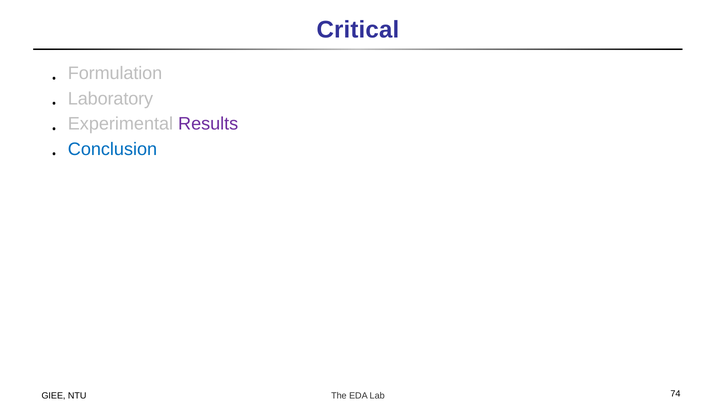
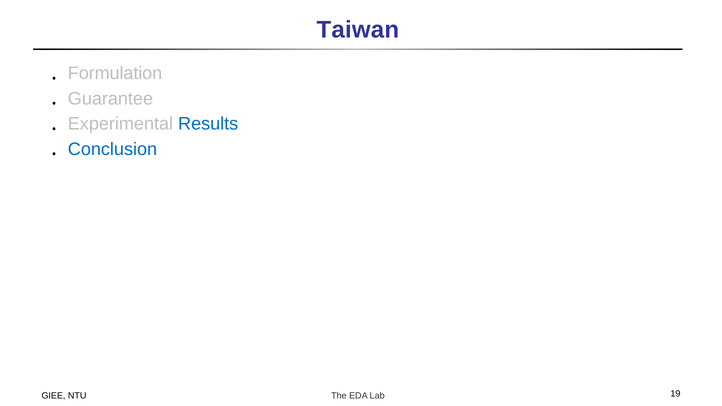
Critical: Critical -> Taiwan
Laboratory: Laboratory -> Guarantee
Results colour: purple -> blue
74: 74 -> 19
